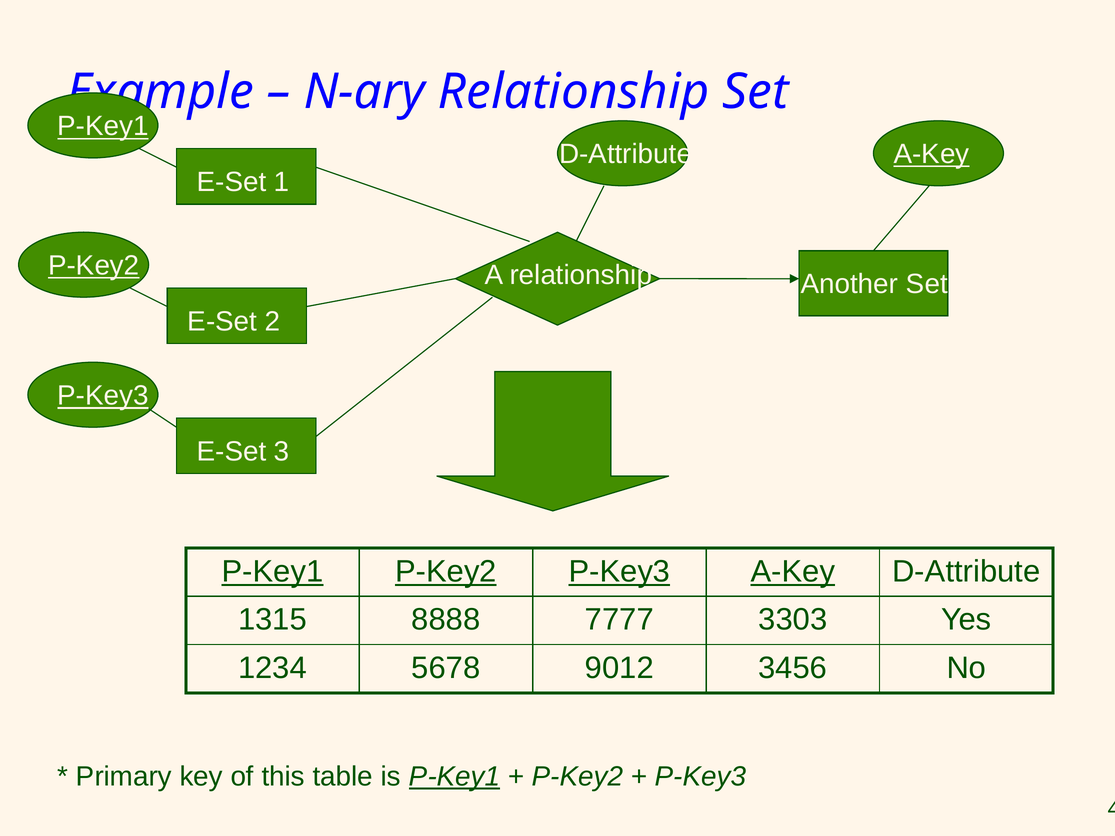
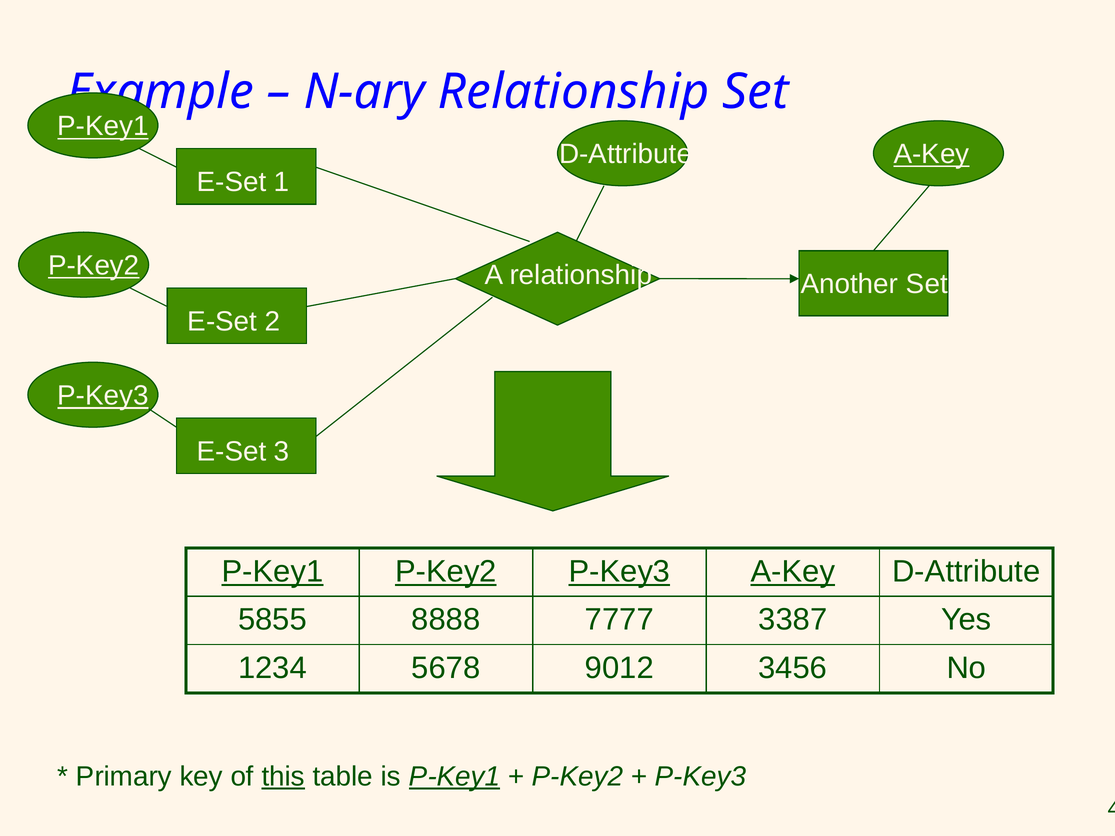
1315: 1315 -> 5855
3303: 3303 -> 3387
this underline: none -> present
